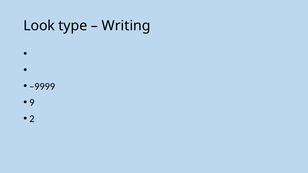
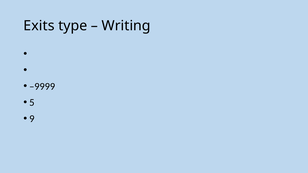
Look: Look -> Exits
9: 9 -> 5
2: 2 -> 9
